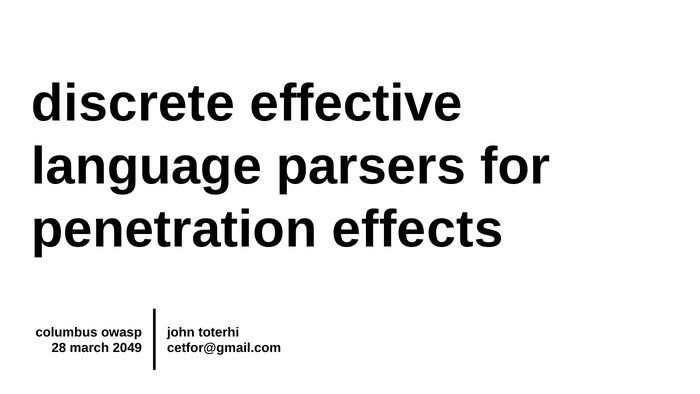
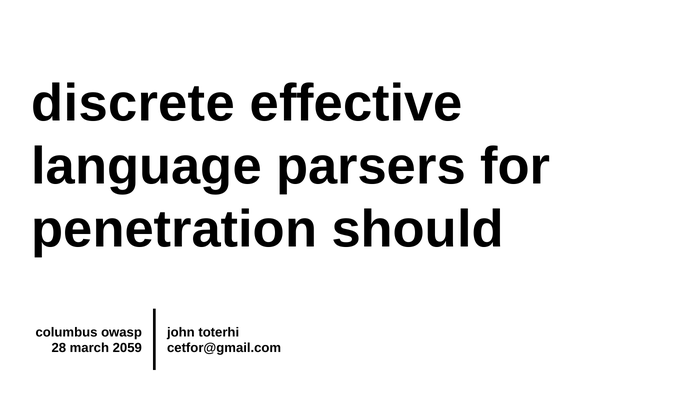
effects: effects -> should
2049: 2049 -> 2059
